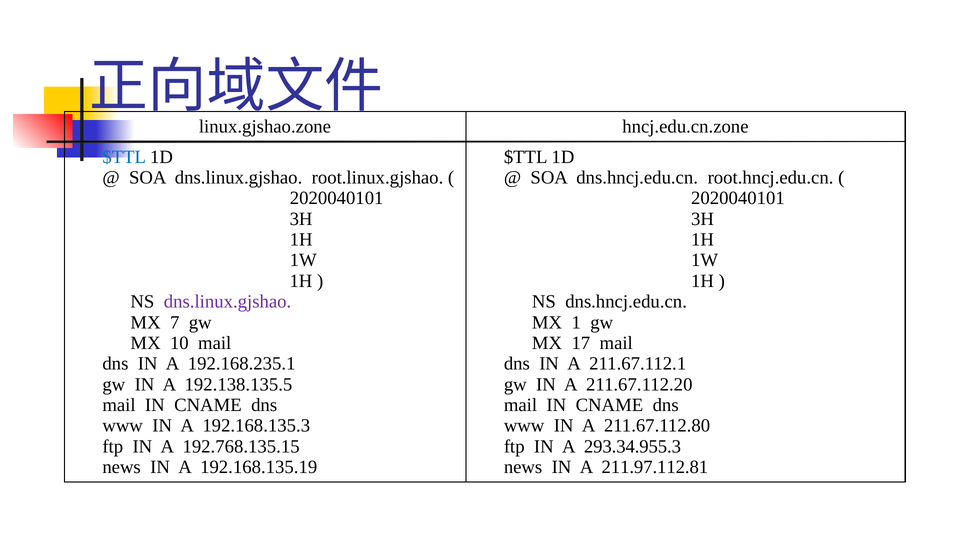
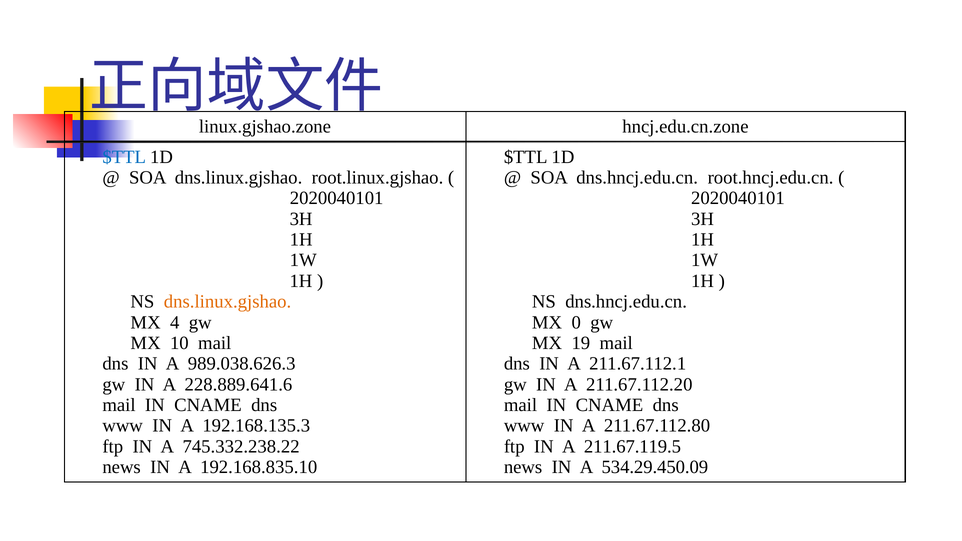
dns.linux.gjshao at (228, 302) colour: purple -> orange
7: 7 -> 4
1: 1 -> 0
17: 17 -> 19
192.168.235.1: 192.168.235.1 -> 989.038.626.3
192.138.135.5: 192.138.135.5 -> 228.889.641.6
192.768.135.15: 192.768.135.15 -> 745.332.238.22
293.34.955.3: 293.34.955.3 -> 211.67.119.5
192.168.135.19: 192.168.135.19 -> 192.168.835.10
211.97.112.81: 211.97.112.81 -> 534.29.450.09
